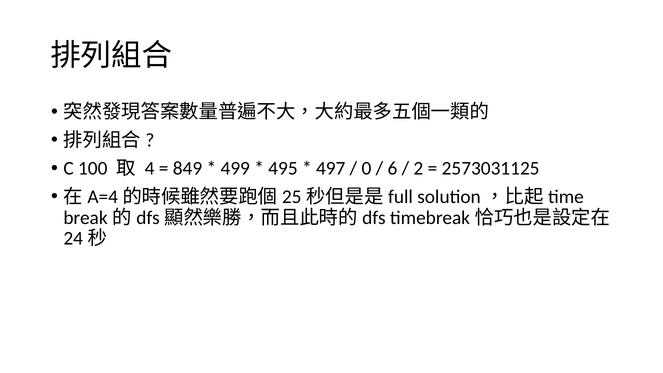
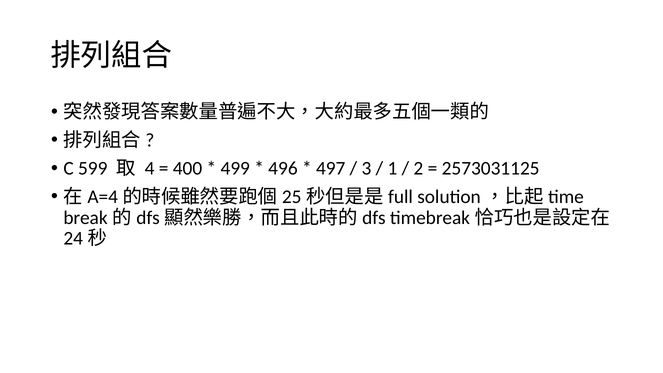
100: 100 -> 599
849: 849 -> 400
495: 495 -> 496
0: 0 -> 3
6: 6 -> 1
